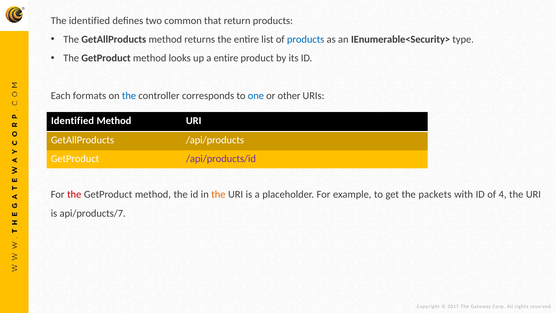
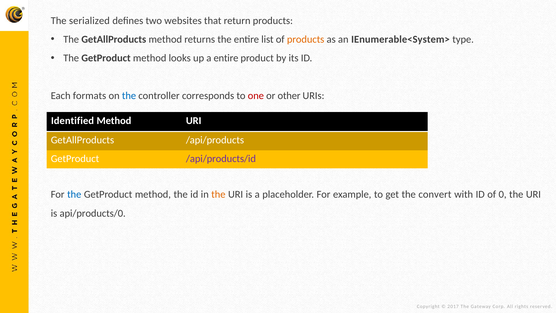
The identified: identified -> serialized
common: common -> websites
products at (306, 39) colour: blue -> orange
IEnumerable<Security>: IEnumerable<Security> -> IEnumerable<System>
one colour: blue -> red
the at (74, 194) colour: red -> blue
packets: packets -> convert
4: 4 -> 0
api/products/7: api/products/7 -> api/products/0
